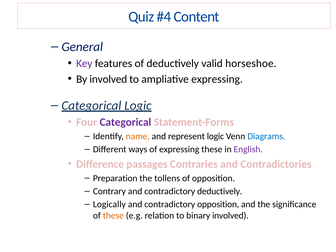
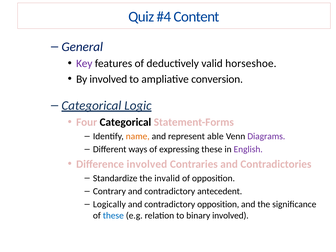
ampliative expressing: expressing -> conversion
Categorical at (125, 122) colour: purple -> black
represent logic: logic -> able
Diagrams colour: blue -> purple
Difference passages: passages -> involved
Preparation: Preparation -> Standardize
tollens: tollens -> invalid
contradictory deductively: deductively -> antecedent
these at (113, 216) colour: orange -> blue
